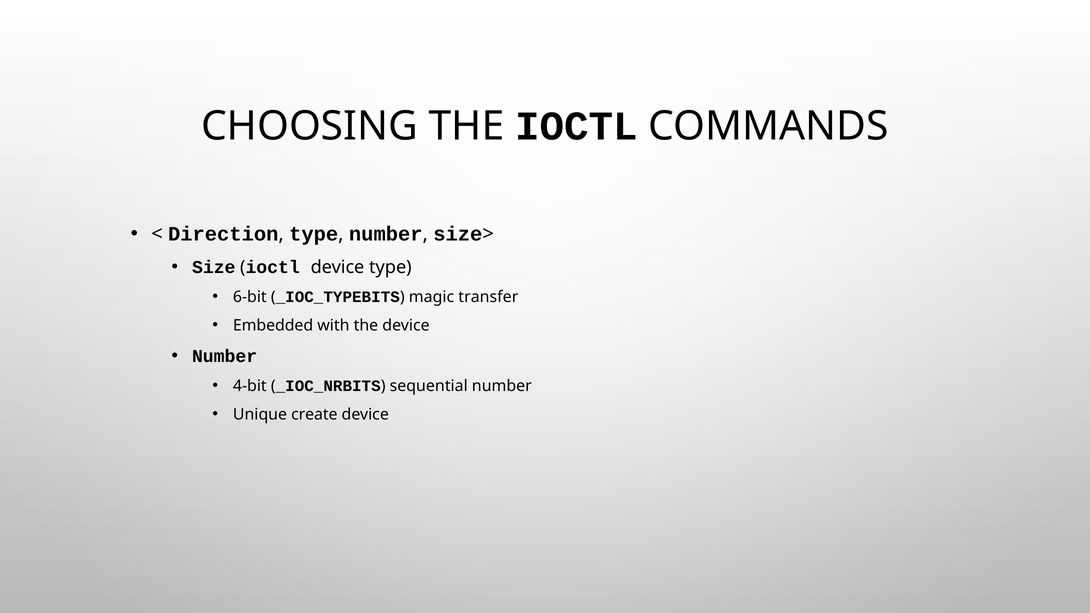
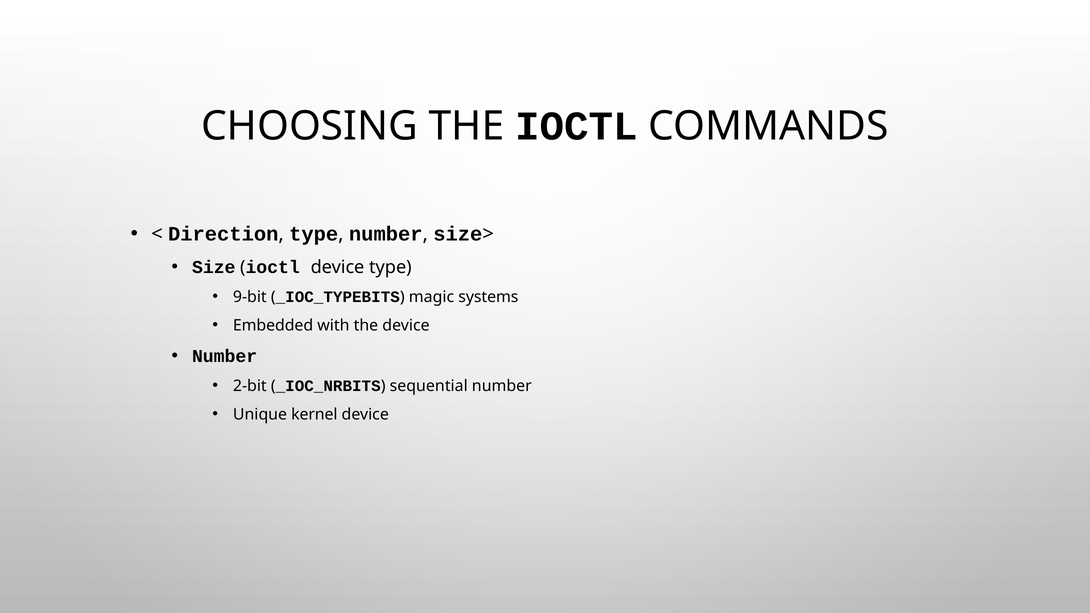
6-bit: 6-bit -> 9-bit
transfer: transfer -> systems
4-bit: 4-bit -> 2-bit
create: create -> kernel
